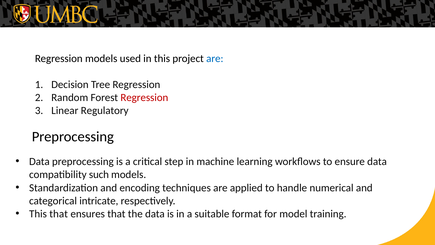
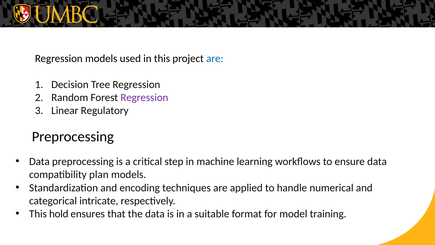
Regression at (144, 97) colour: red -> purple
such: such -> plan
This that: that -> hold
